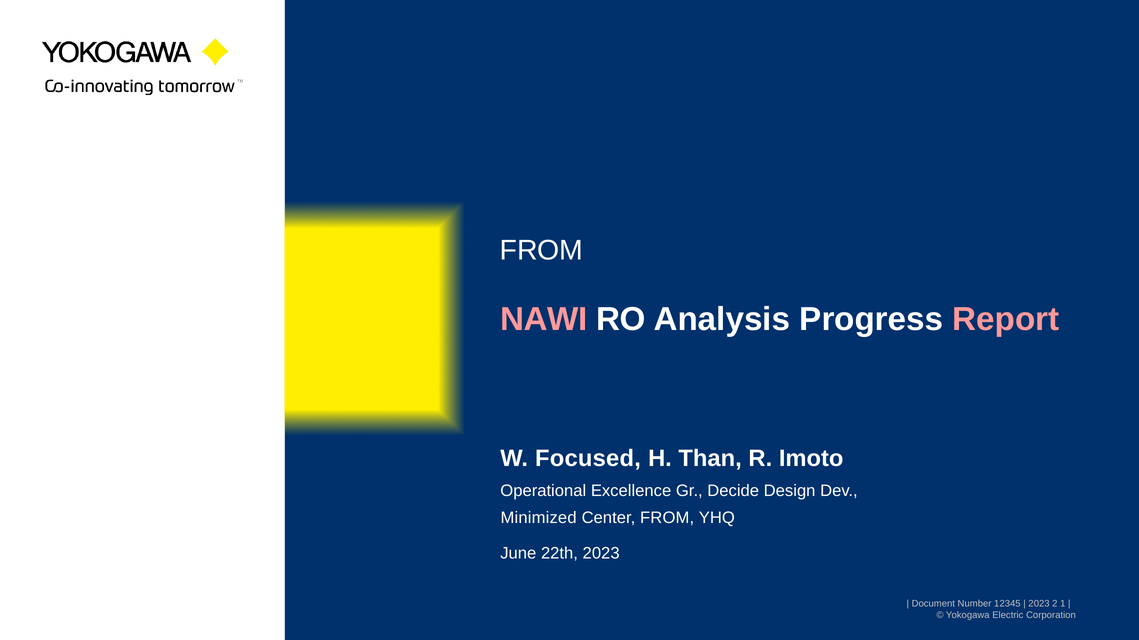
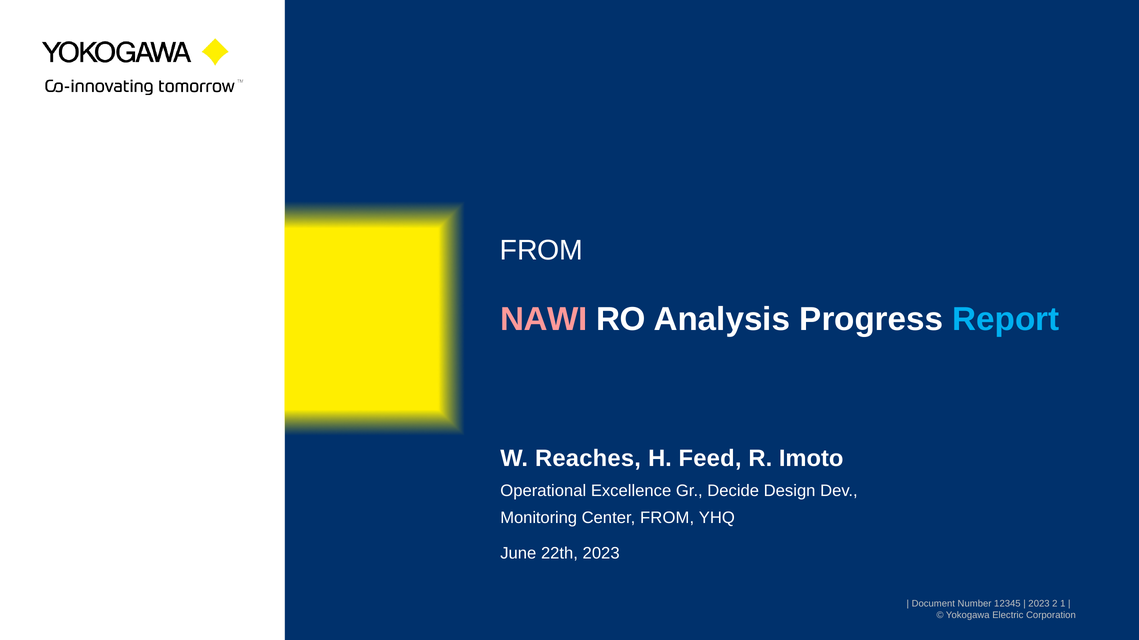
Report colour: pink -> light blue
Focused: Focused -> Reaches
Than: Than -> Feed
Minimized: Minimized -> Monitoring
